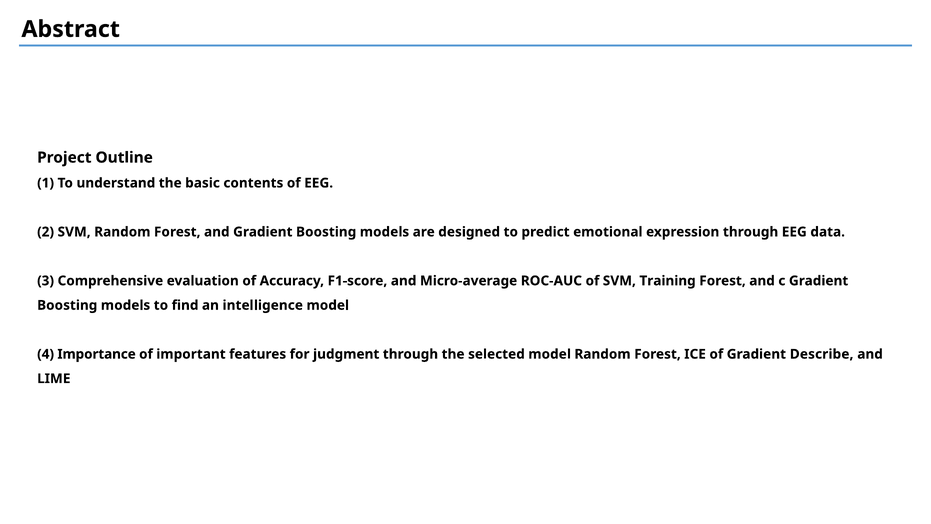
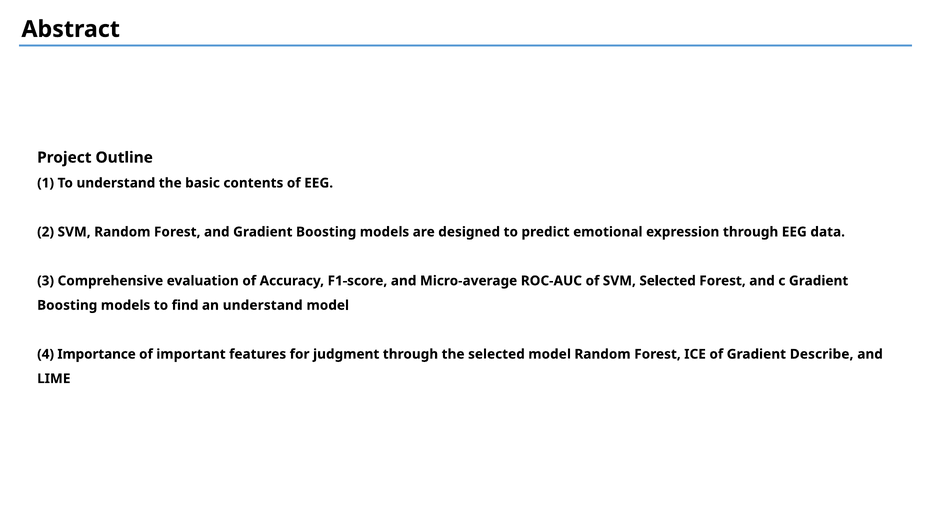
SVM Training: Training -> Selected
an intelligence: intelligence -> understand
